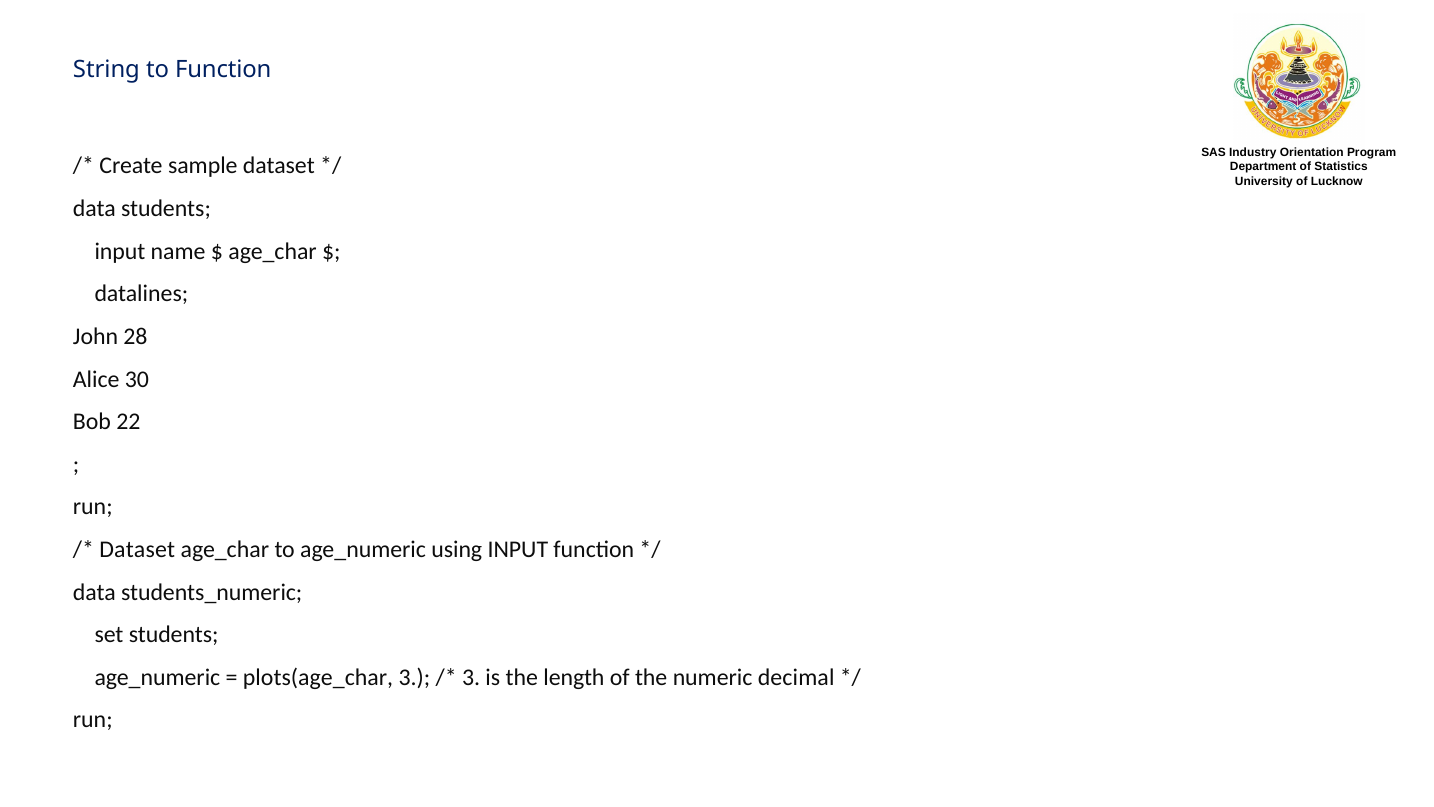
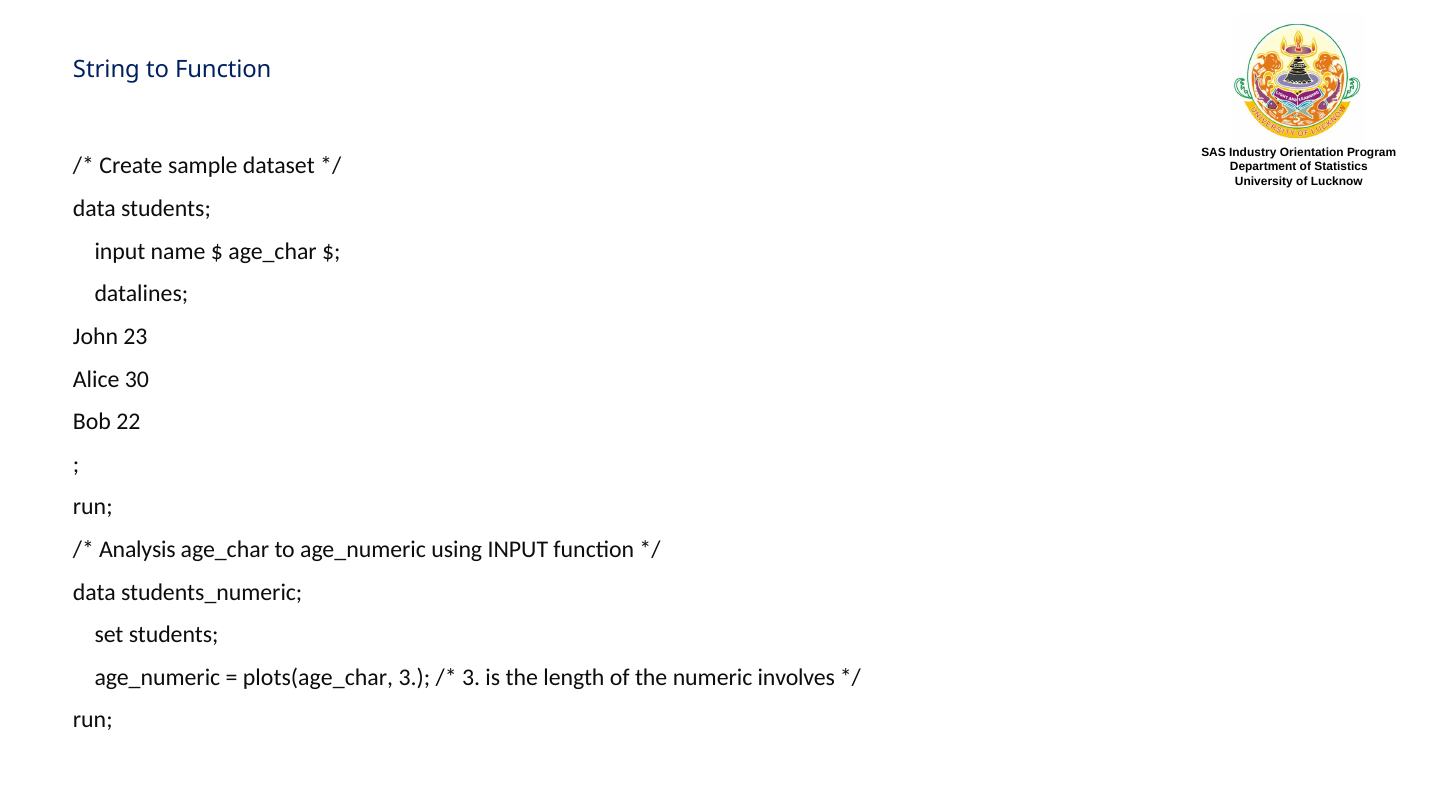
28: 28 -> 23
Dataset at (137, 549): Dataset -> Analysis
decimal: decimal -> involves
